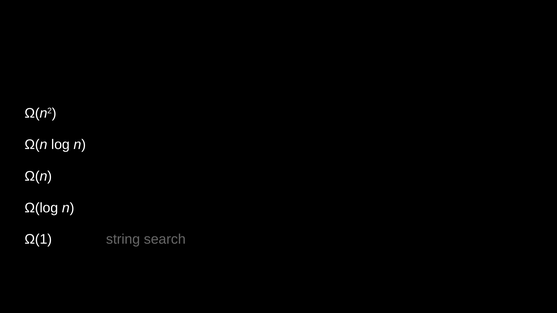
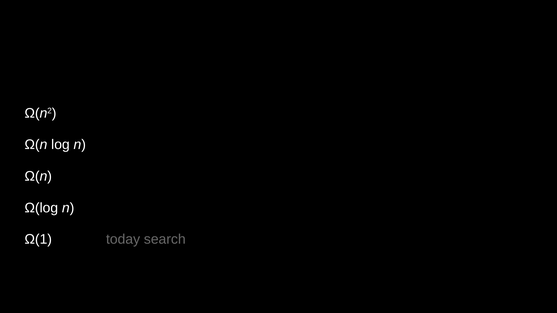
string: string -> today
